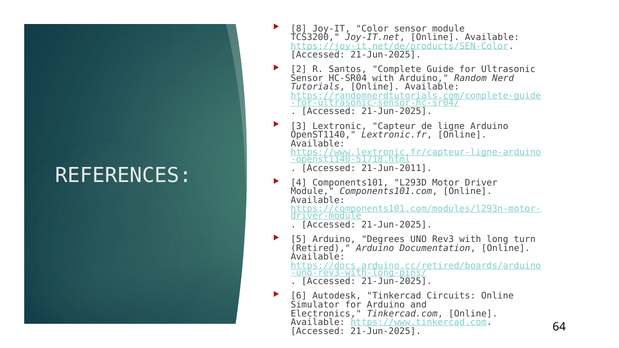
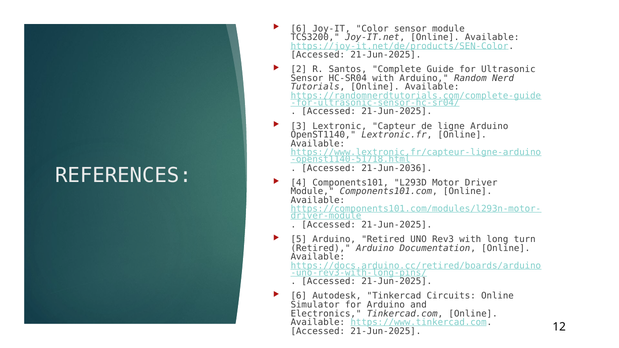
8 at (299, 29): 8 -> 6
21-Jun-2011: 21-Jun-2011 -> 21-Jun-2036
Arduino Degrees: Degrees -> Retired
64: 64 -> 12
